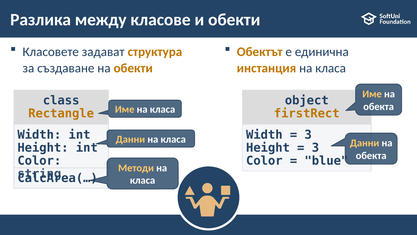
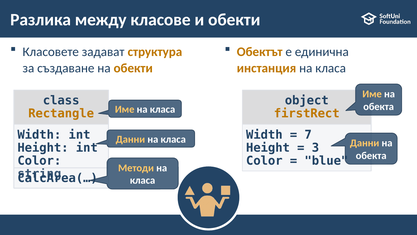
3 at (308, 134): 3 -> 7
